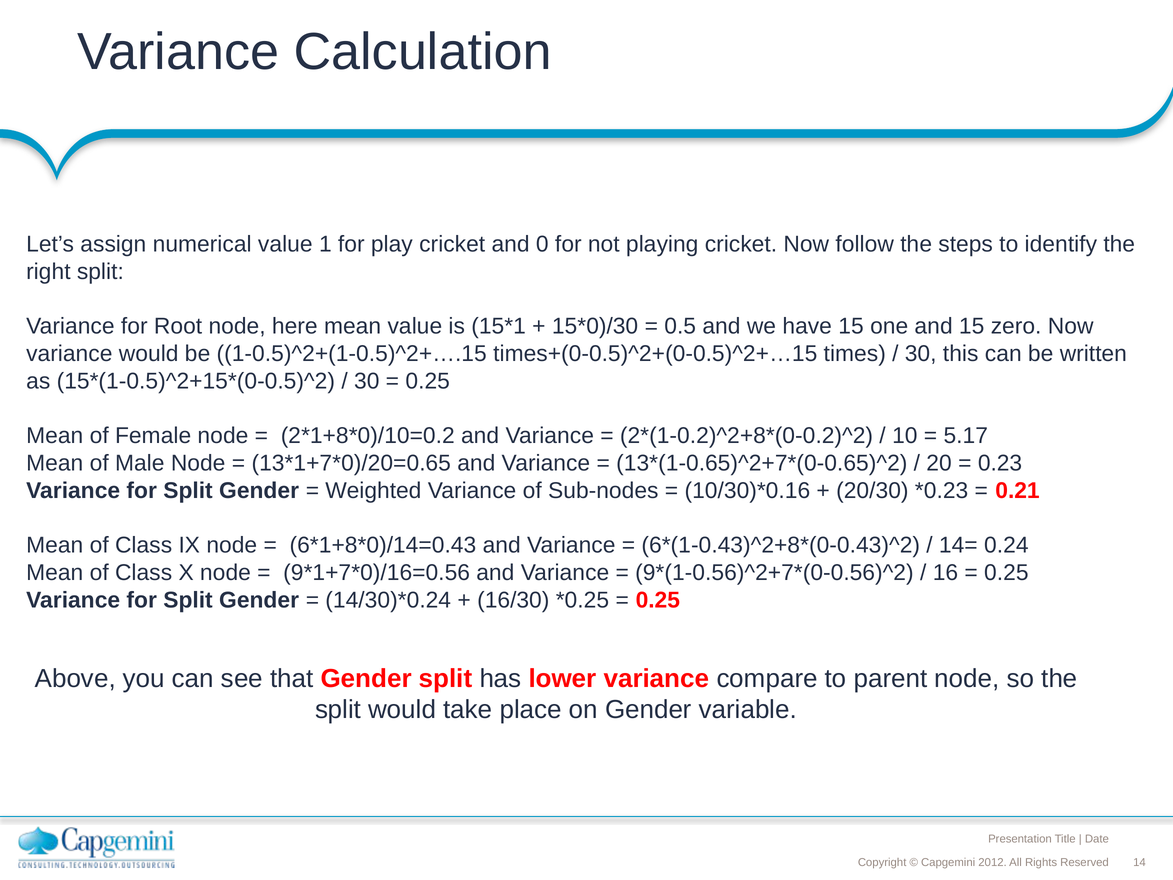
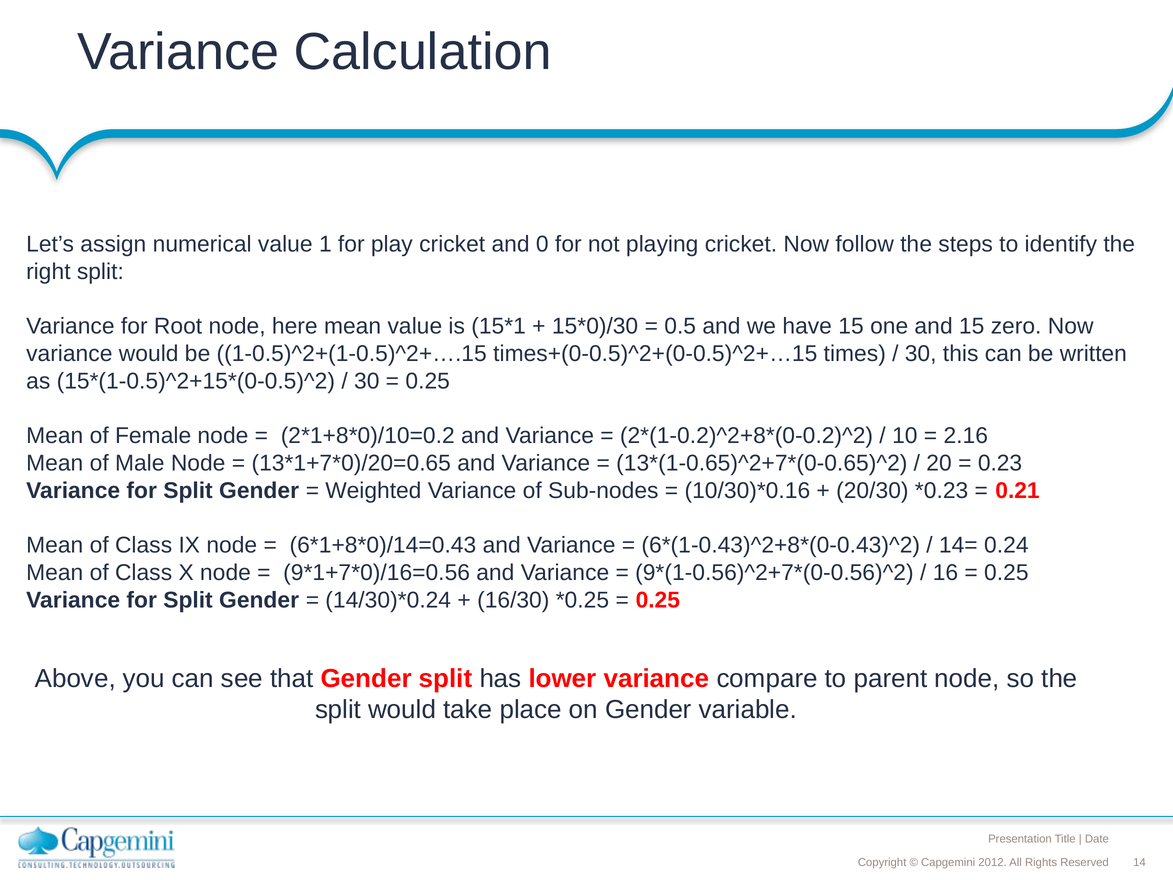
5.17: 5.17 -> 2.16
